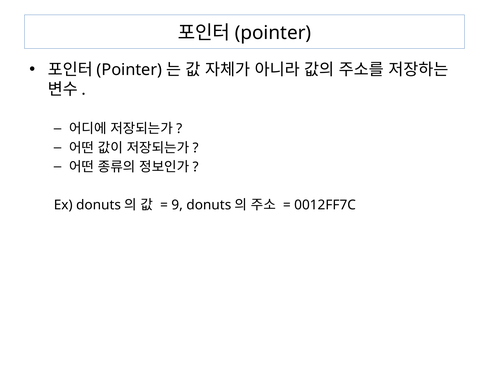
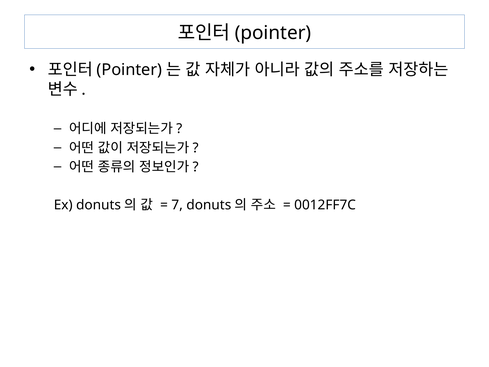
9: 9 -> 7
